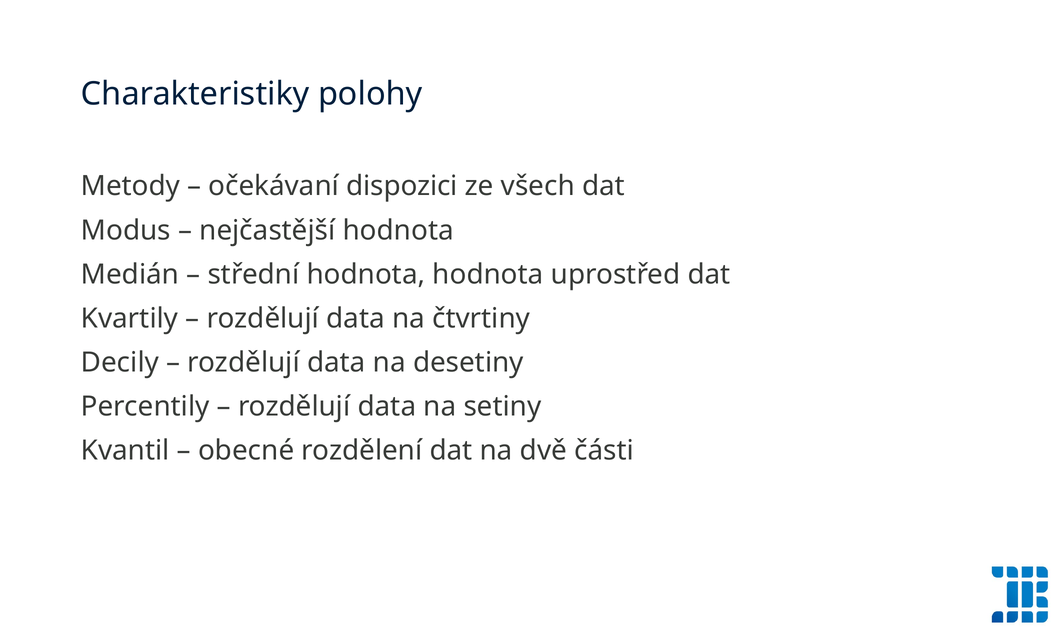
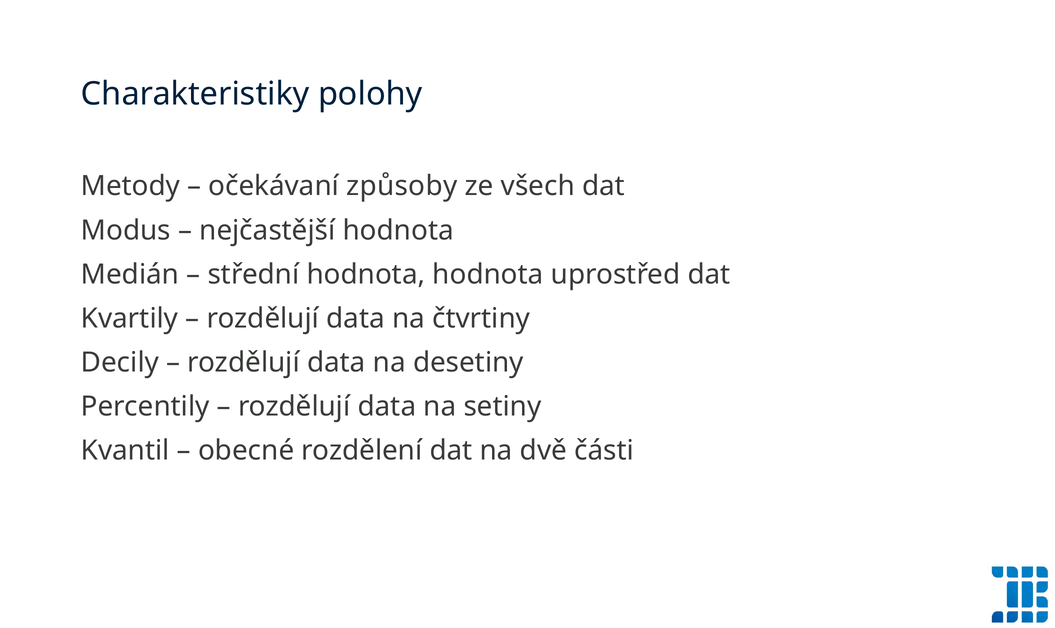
dispozici: dispozici -> způsoby
